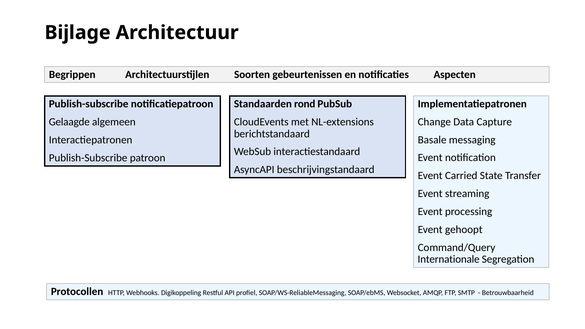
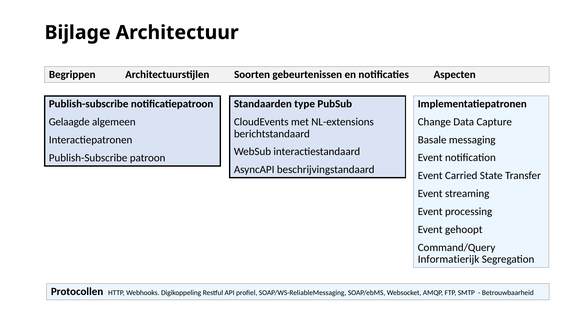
rond: rond -> type
Internationale: Internationale -> Informatierijk
